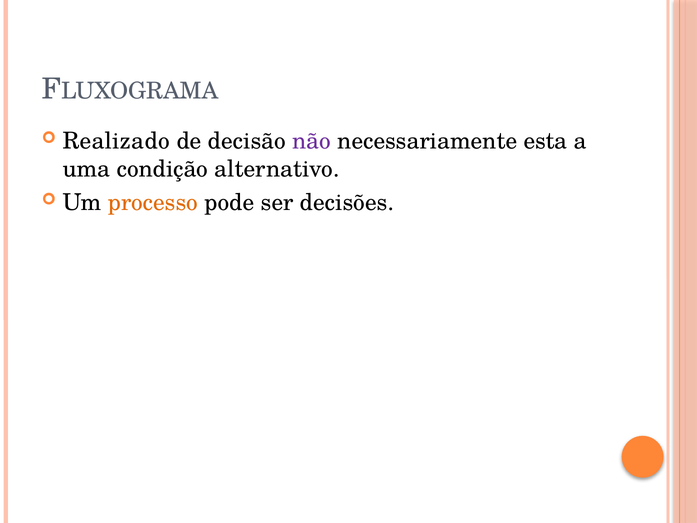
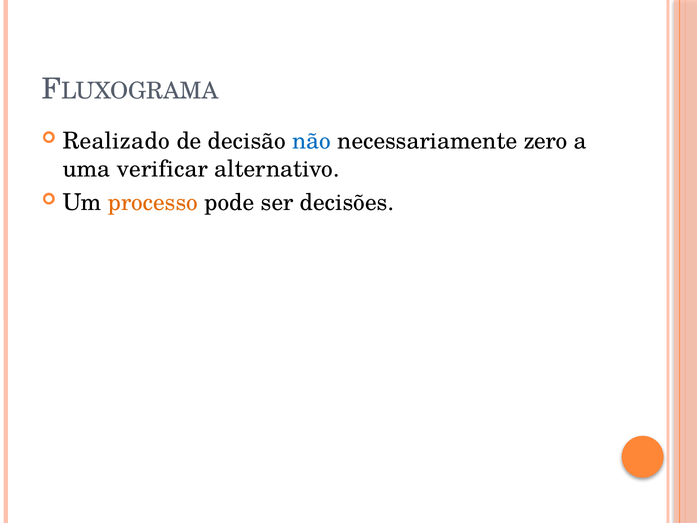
não colour: purple -> blue
esta: esta -> zero
condição: condição -> verificar
